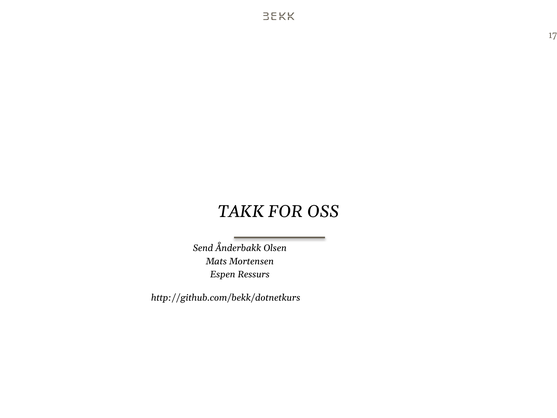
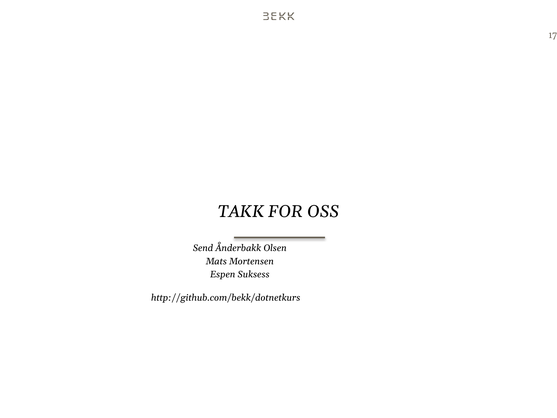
Ressurs: Ressurs -> Suksess
